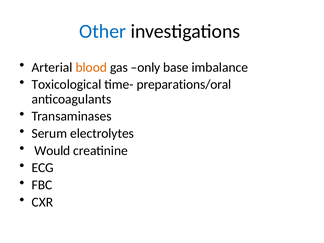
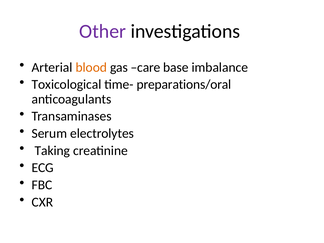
Other colour: blue -> purple
only: only -> care
Would: Would -> Taking
